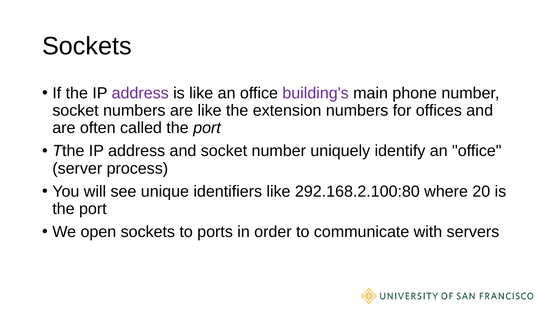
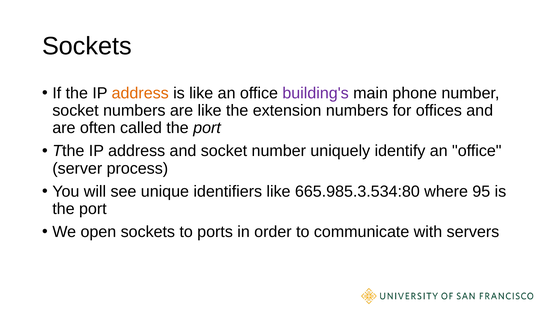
address at (140, 93) colour: purple -> orange
292.168.2.100:80: 292.168.2.100:80 -> 665.985.3.534:80
20: 20 -> 95
